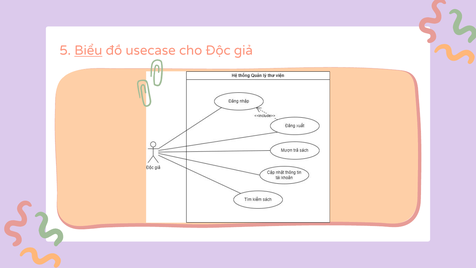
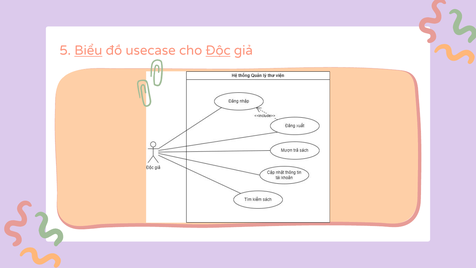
Độc underline: none -> present
